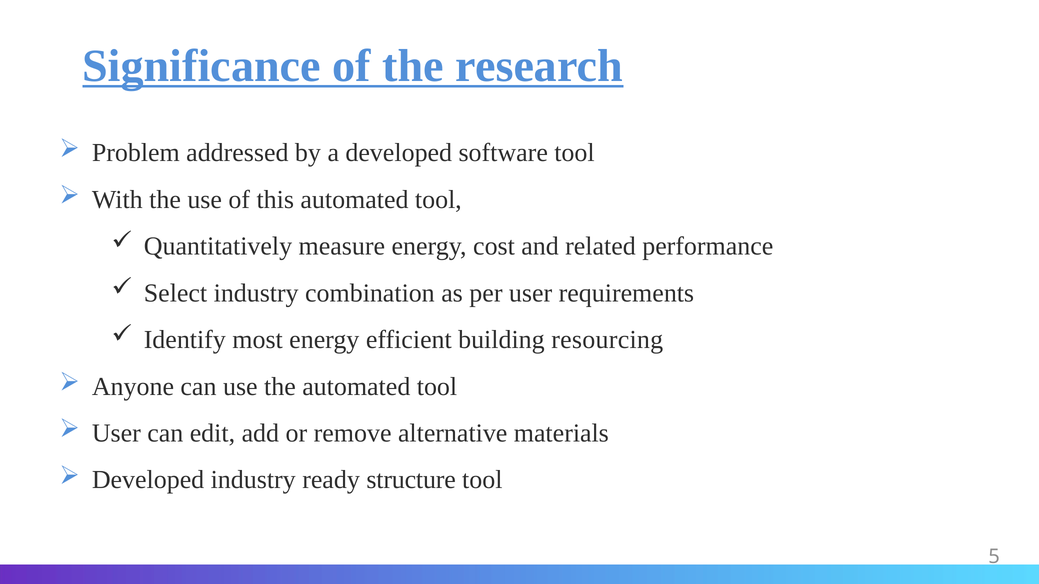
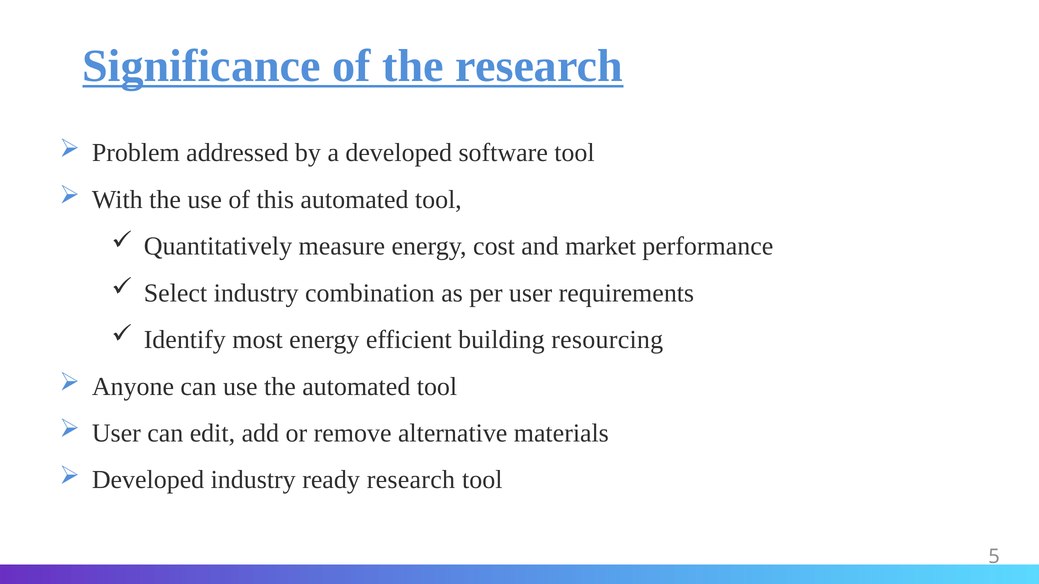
related: related -> market
ready structure: structure -> research
